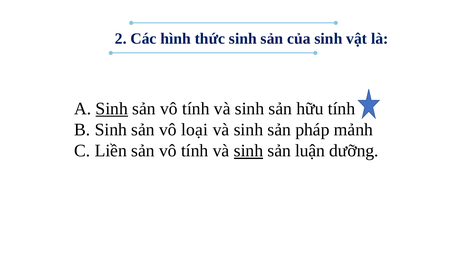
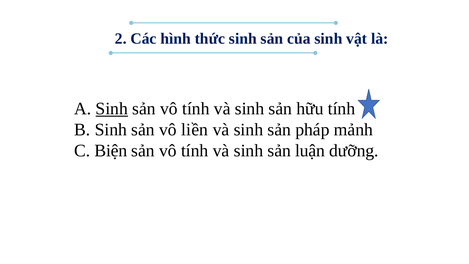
loại: loại -> liền
Liền: Liền -> Biện
sinh at (249, 151) underline: present -> none
